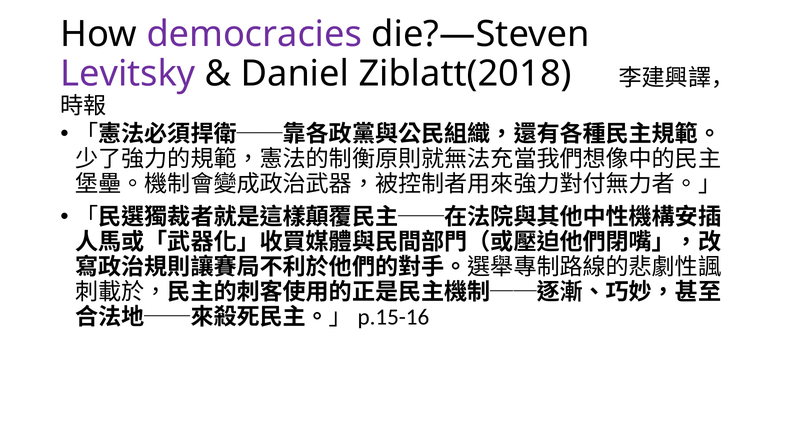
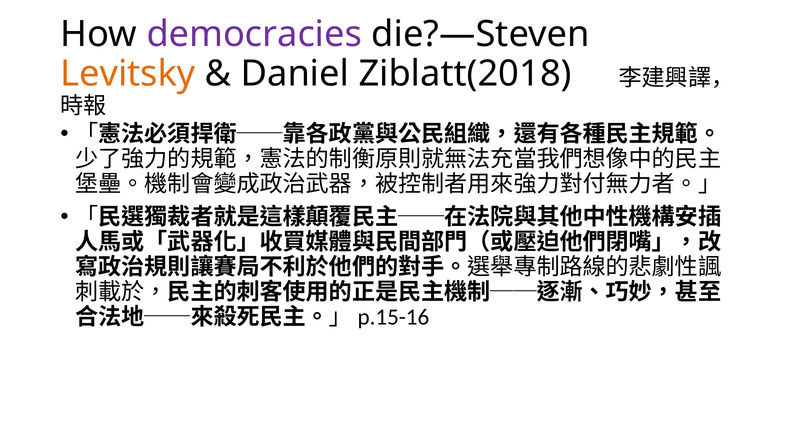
Levitsky colour: purple -> orange
